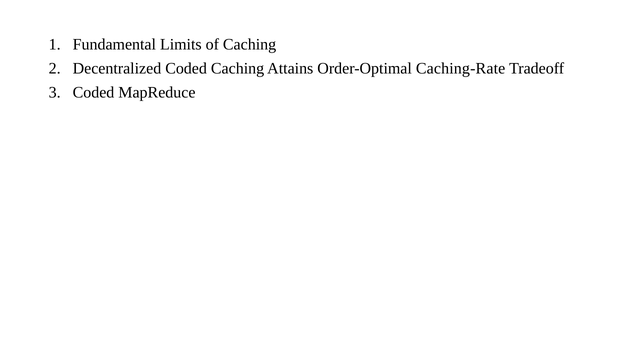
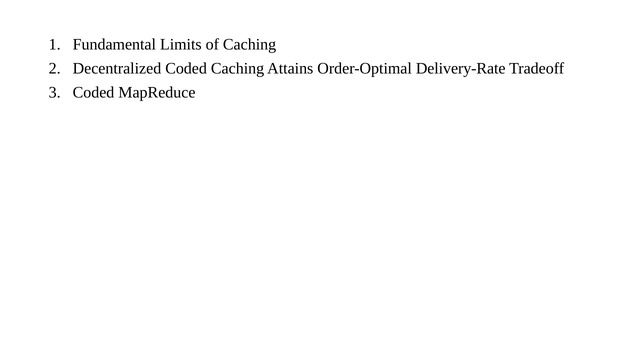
Caching-Rate: Caching-Rate -> Delivery-Rate
